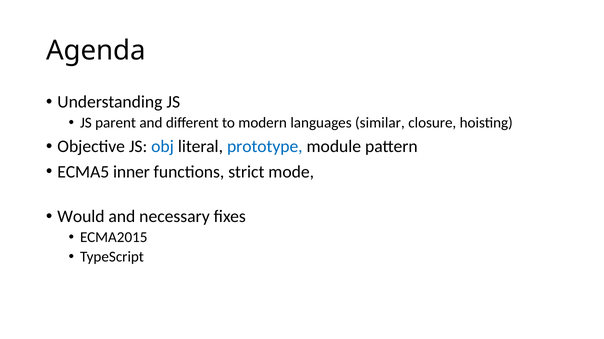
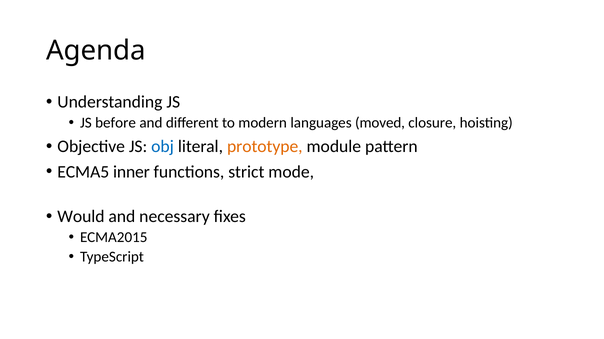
parent: parent -> before
similar: similar -> moved
prototype colour: blue -> orange
